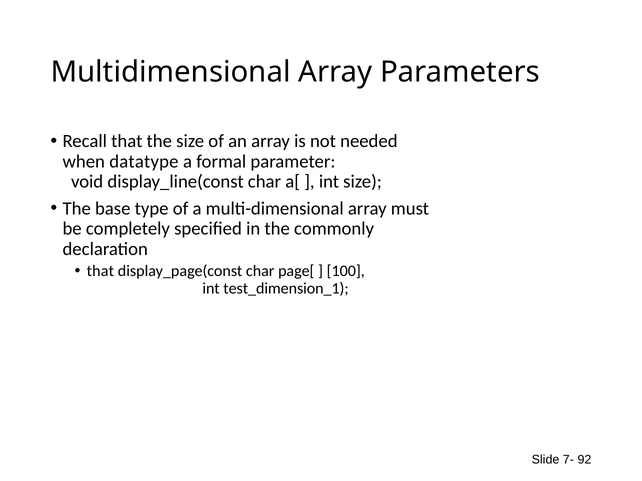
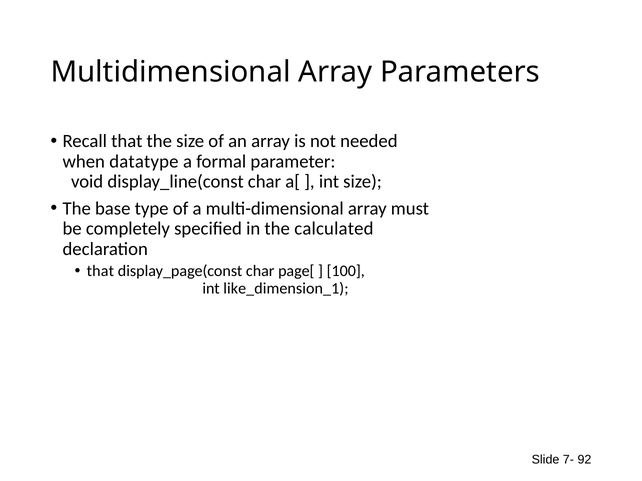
commonly: commonly -> calculated
test_dimension_1: test_dimension_1 -> like_dimension_1
